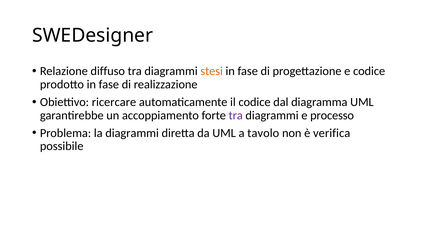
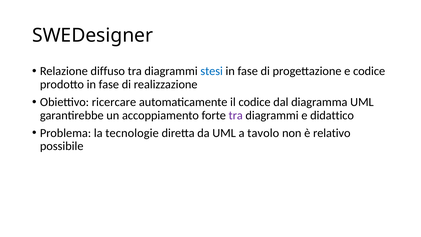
stesi colour: orange -> blue
processo: processo -> didattico
la diagrammi: diagrammi -> tecnologie
verifica: verifica -> relativo
